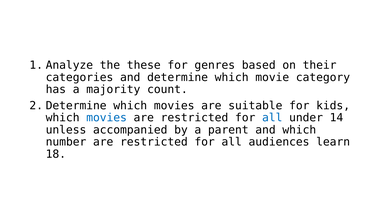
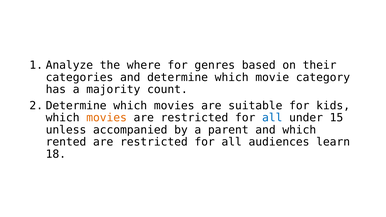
these: these -> where
movies at (107, 118) colour: blue -> orange
14: 14 -> 15
number: number -> rented
